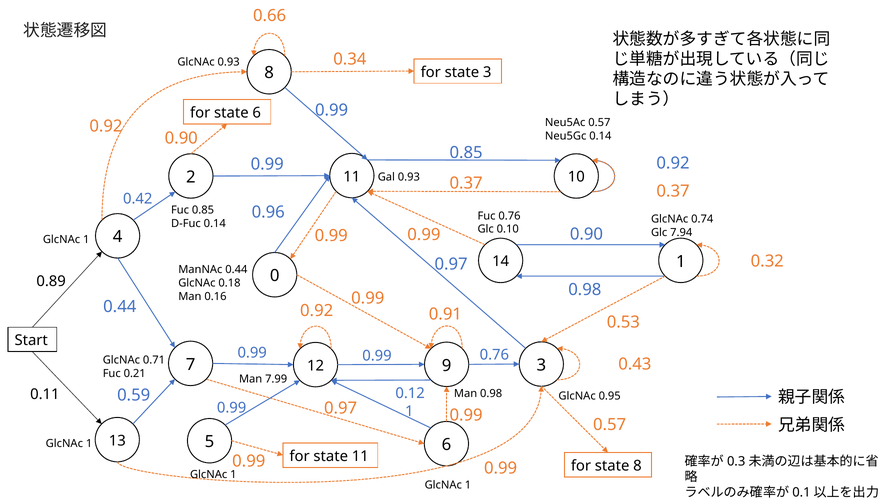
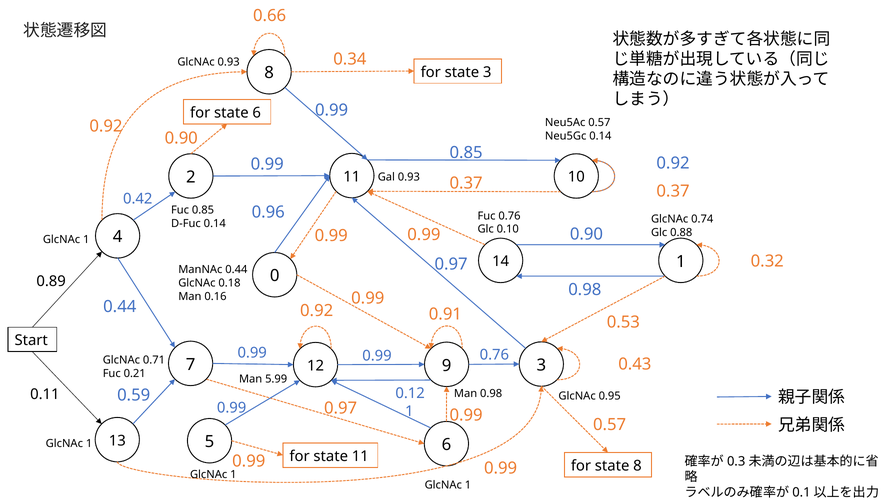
7.94: 7.94 -> 0.88
7.99: 7.99 -> 5.99
